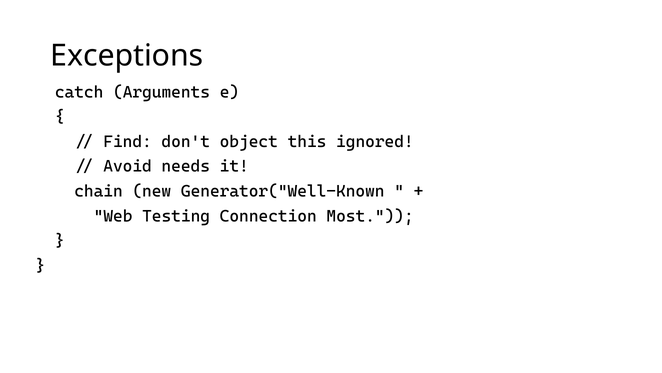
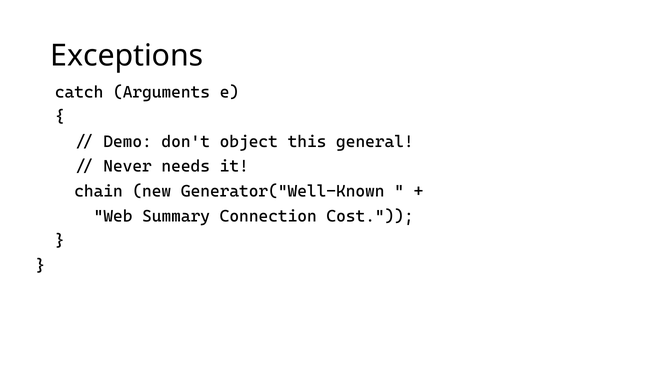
Find: Find -> Demo
ignored: ignored -> general
Avoid: Avoid -> Never
Testing: Testing -> Summary
Most: Most -> Cost
